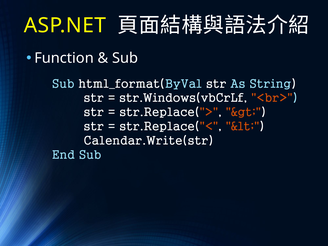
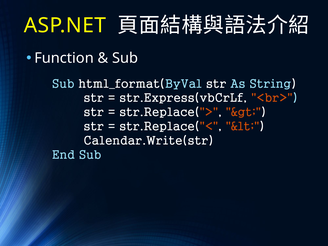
str.Windows(vbCrLf: str.Windows(vbCrLf -> str.Express(vbCrLf
